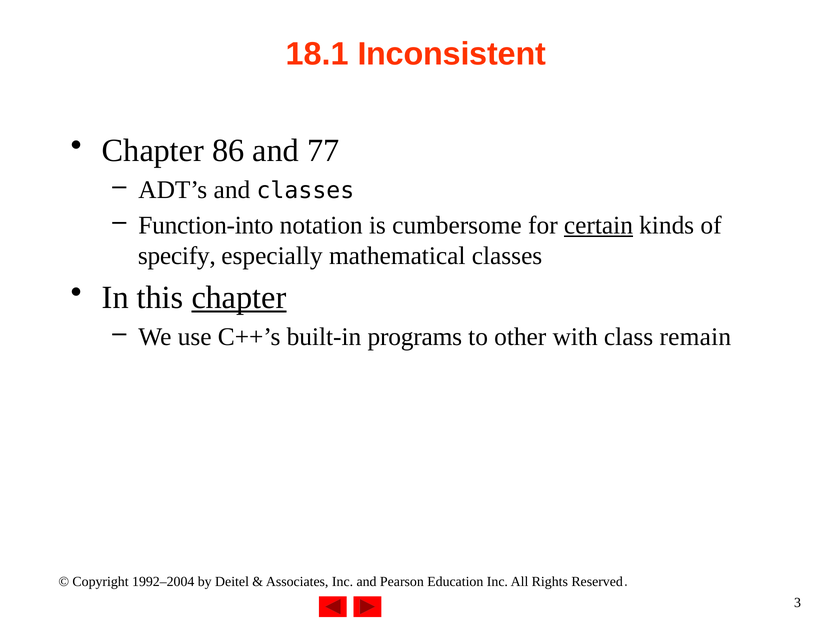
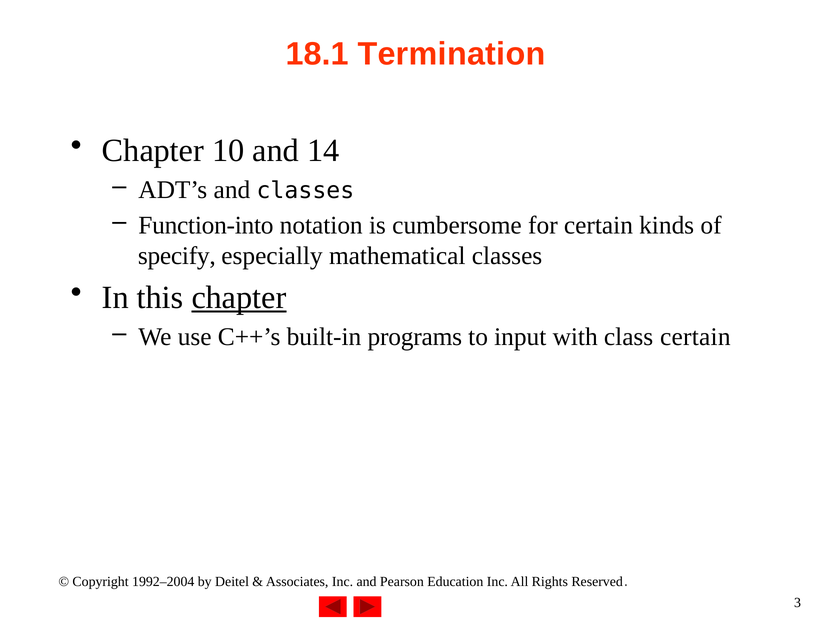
Inconsistent: Inconsistent -> Termination
86: 86 -> 10
77: 77 -> 14
certain at (598, 225) underline: present -> none
other: other -> input
class remain: remain -> certain
